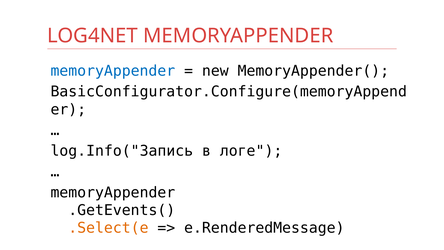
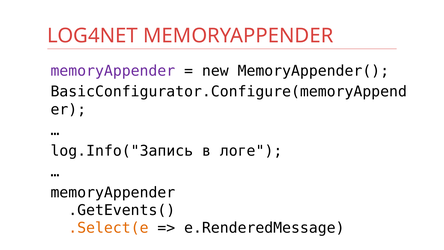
memoryAppender at (113, 71) colour: blue -> purple
